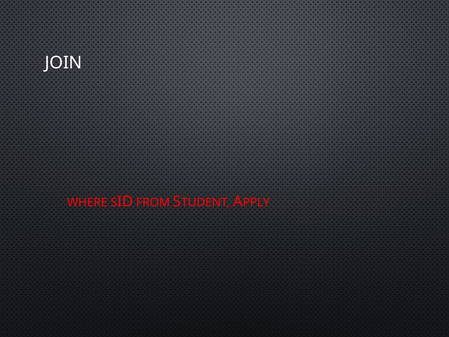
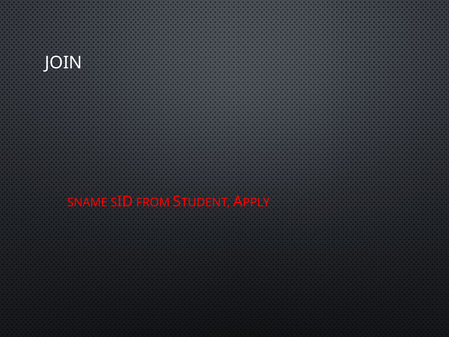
WHERE: WHERE -> SNAME
